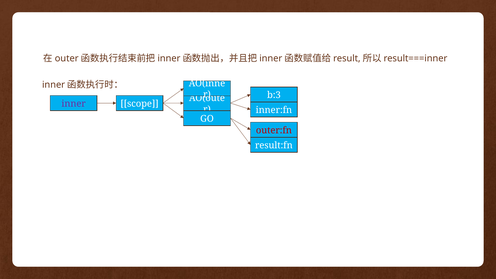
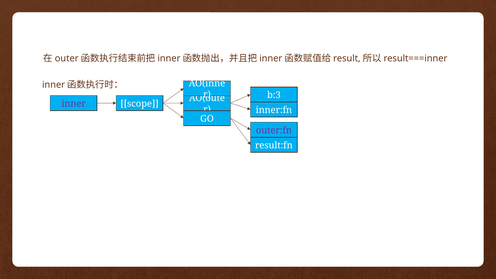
outer:fn colour: red -> purple
